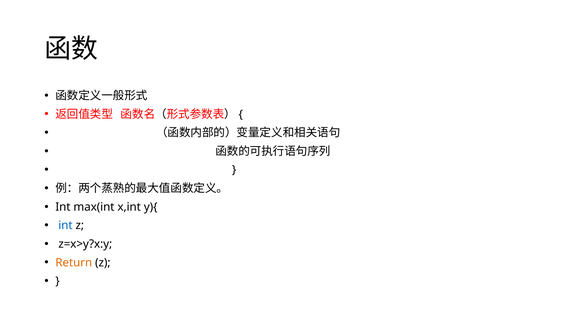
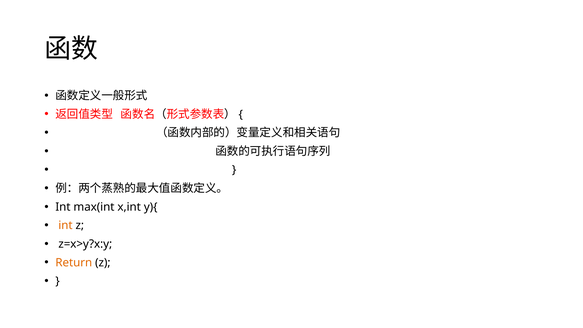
int at (65, 225) colour: blue -> orange
